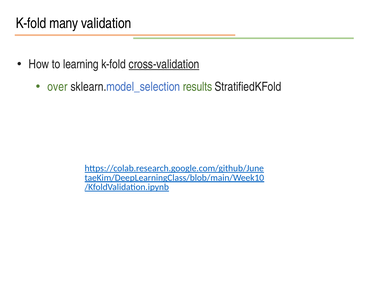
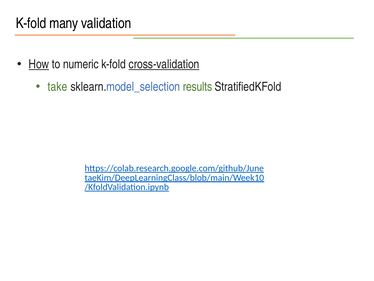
How underline: none -> present
learning: learning -> numeric
over: over -> take
